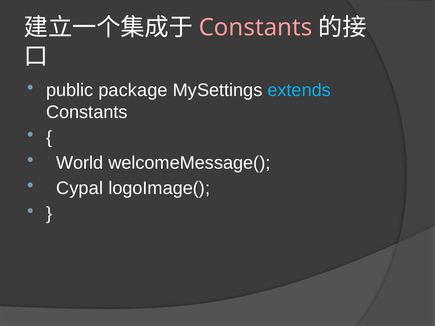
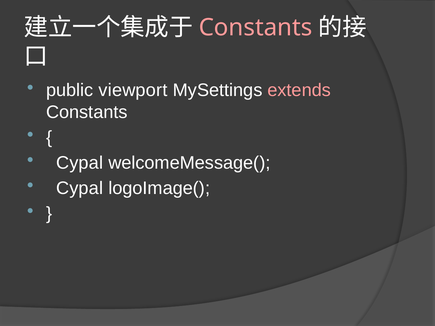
package: package -> viewport
extends colour: light blue -> pink
World at (80, 163): World -> Cypal
